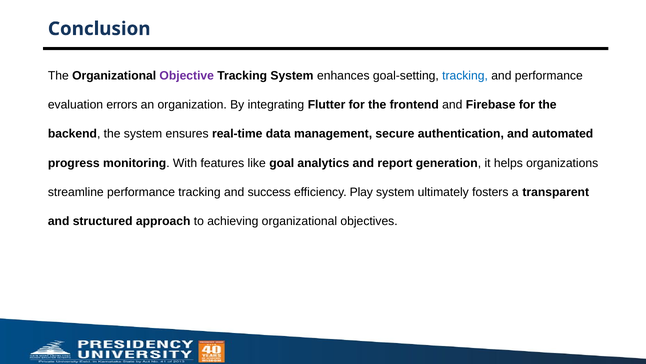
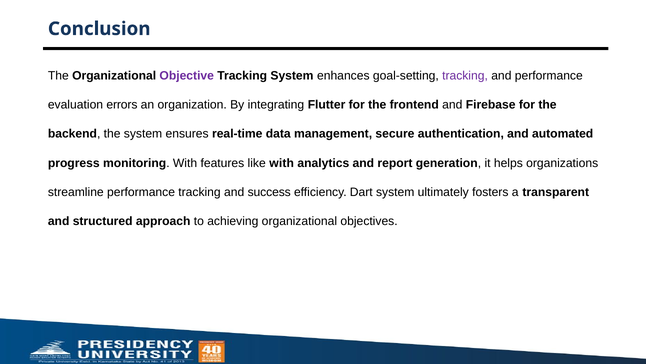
tracking at (465, 76) colour: blue -> purple
like goal: goal -> with
Play: Play -> Dart
